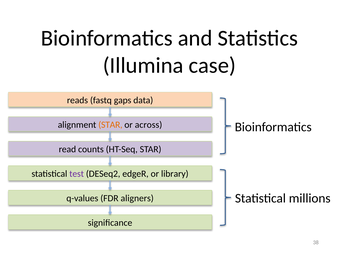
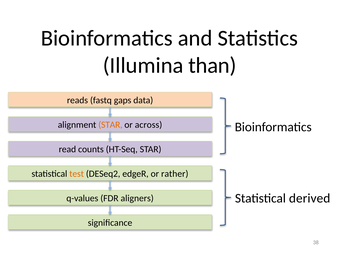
case: case -> than
test colour: purple -> orange
library: library -> rather
millions: millions -> derived
